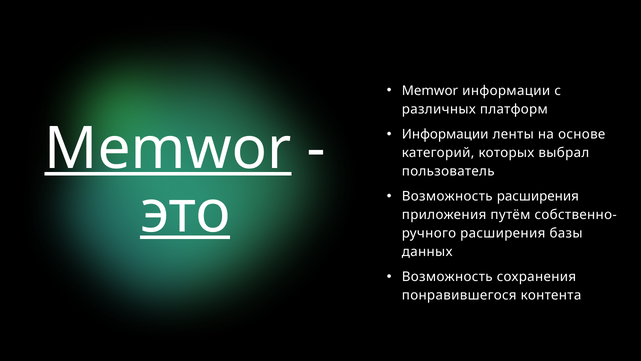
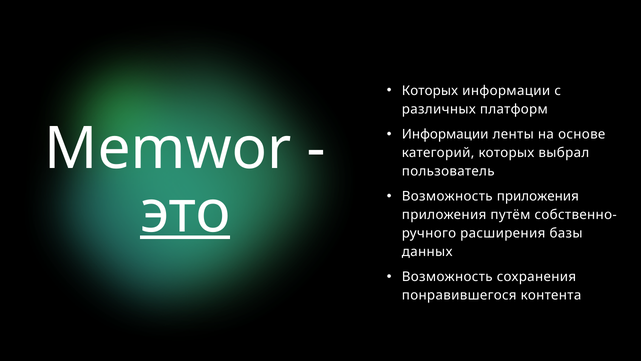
Memwor at (430, 91): Memwor -> Которых
Memwor at (168, 148) underline: present -> none
Возможность расширения: расширения -> приложения
